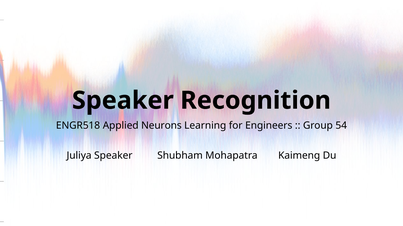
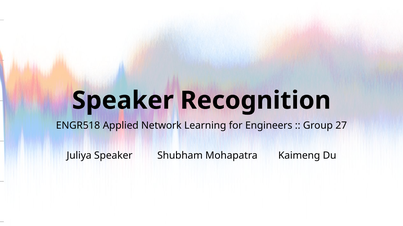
Neurons: Neurons -> Network
54: 54 -> 27
